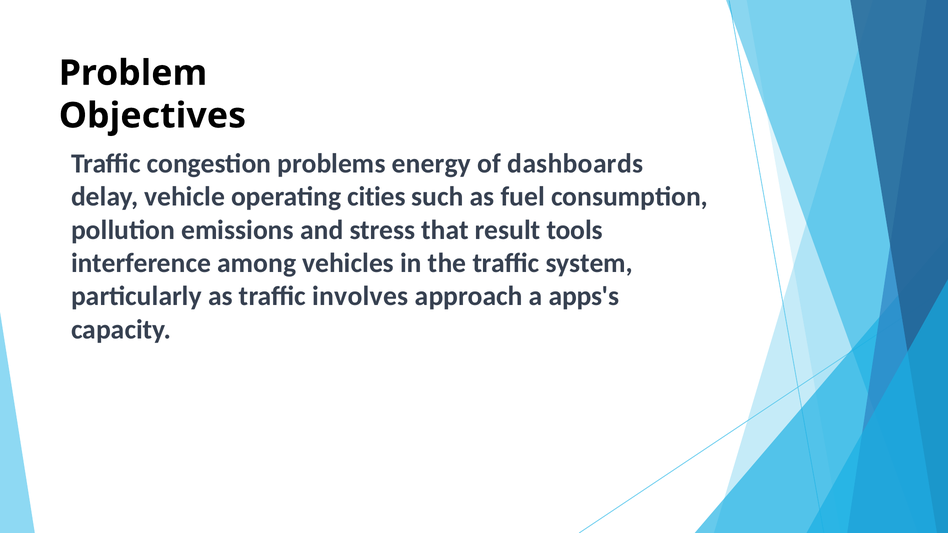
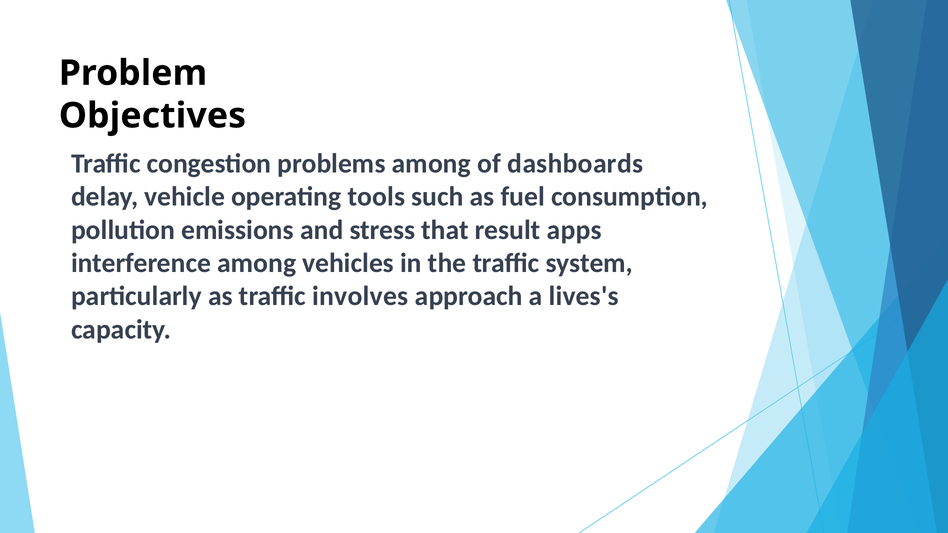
problems energy: energy -> among
cities: cities -> tools
tools: tools -> apps
apps's: apps's -> lives's
